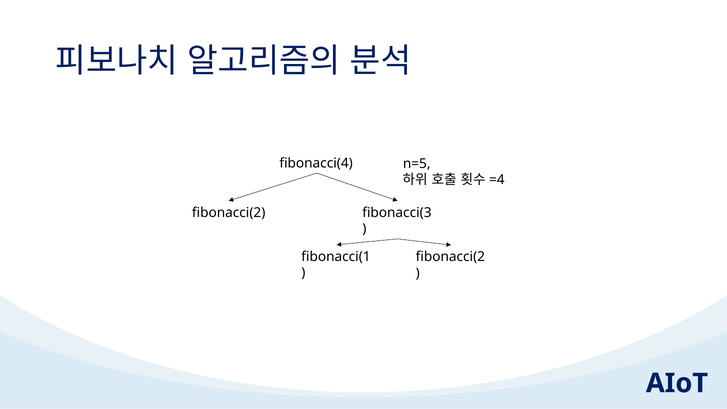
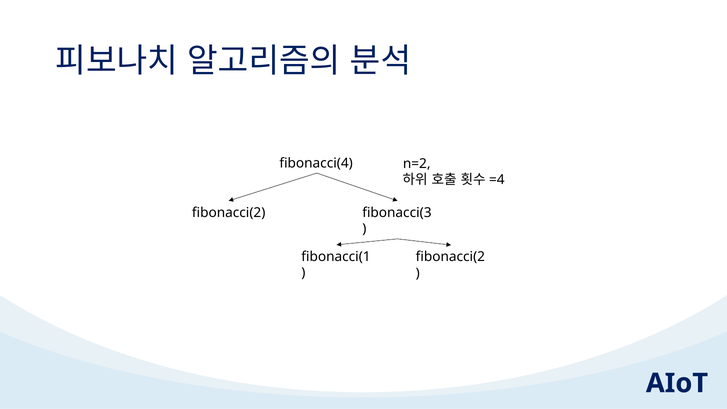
n=5: n=5 -> n=2
